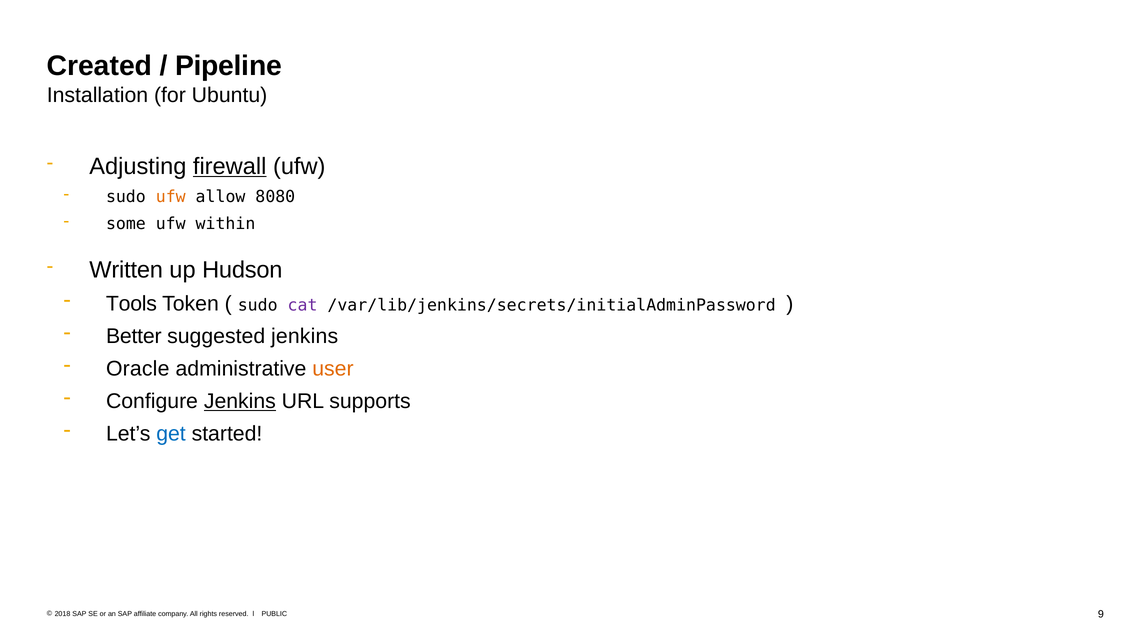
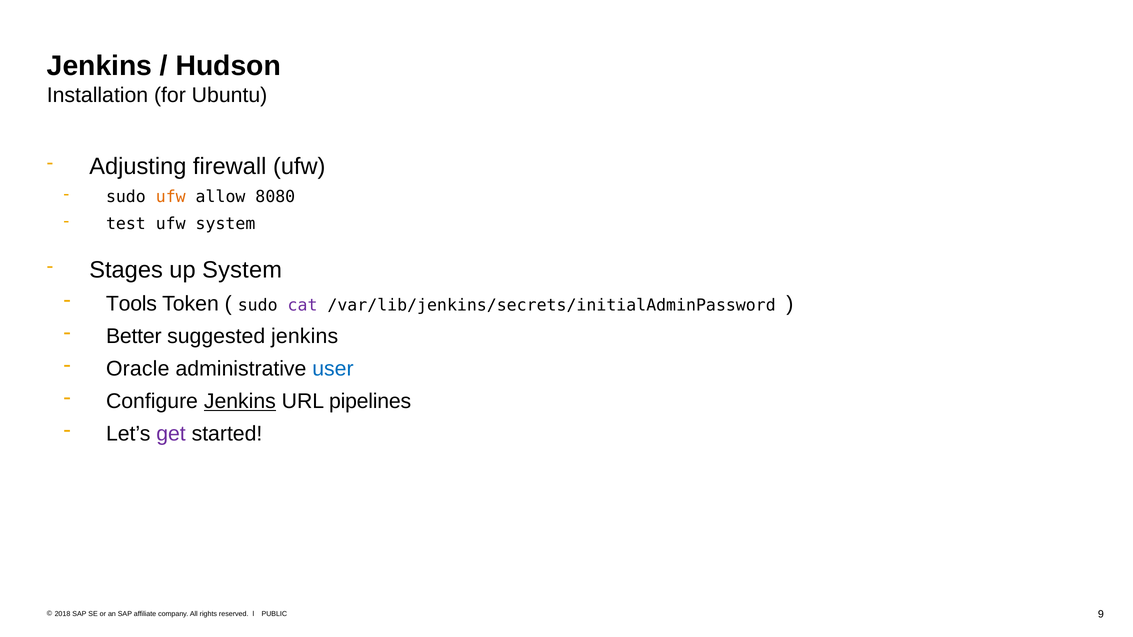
Created at (99, 66): Created -> Jenkins
Pipeline: Pipeline -> Hudson
firewall underline: present -> none
some: some -> test
ufw within: within -> system
Written: Written -> Stages
up Hudson: Hudson -> System
user colour: orange -> blue
supports: supports -> pipelines
get colour: blue -> purple
